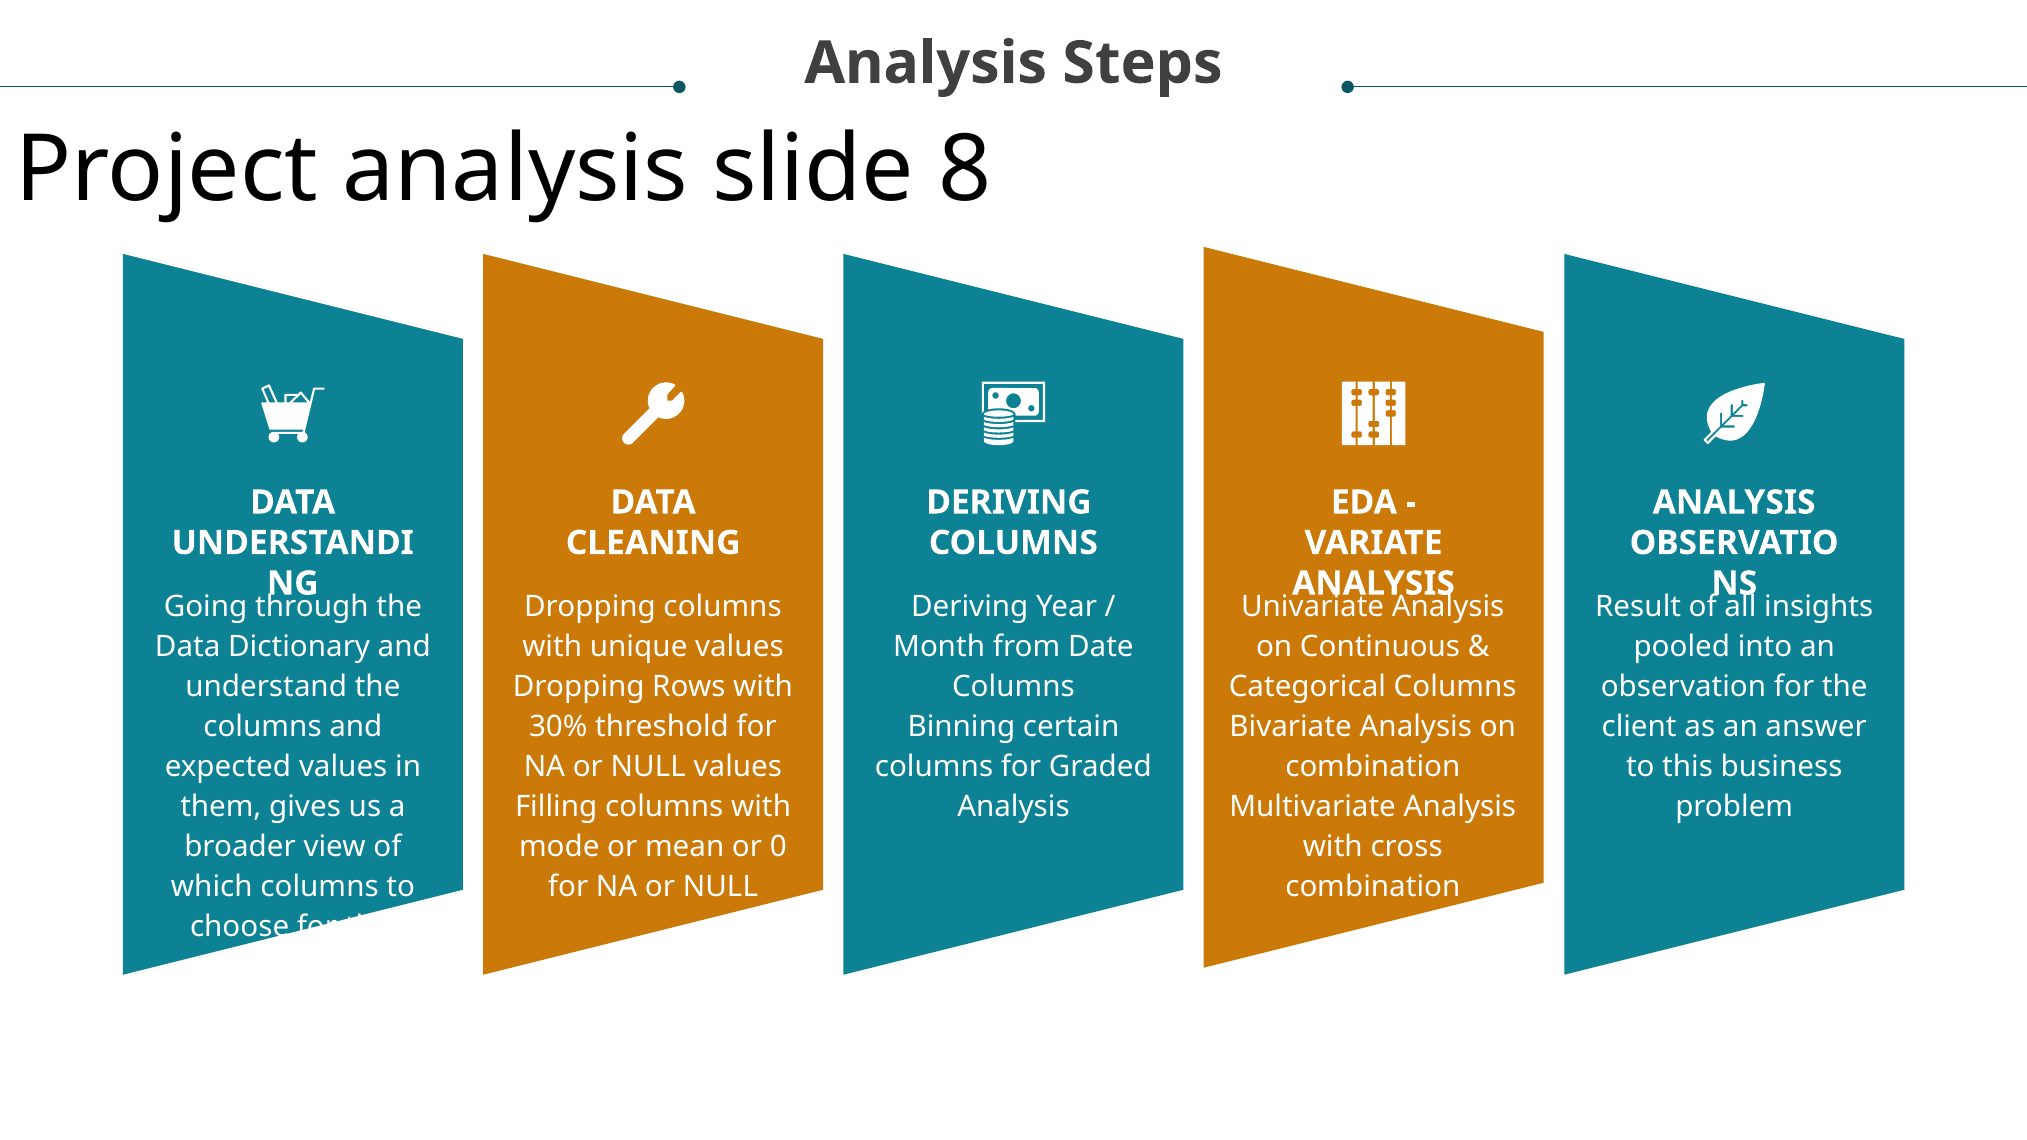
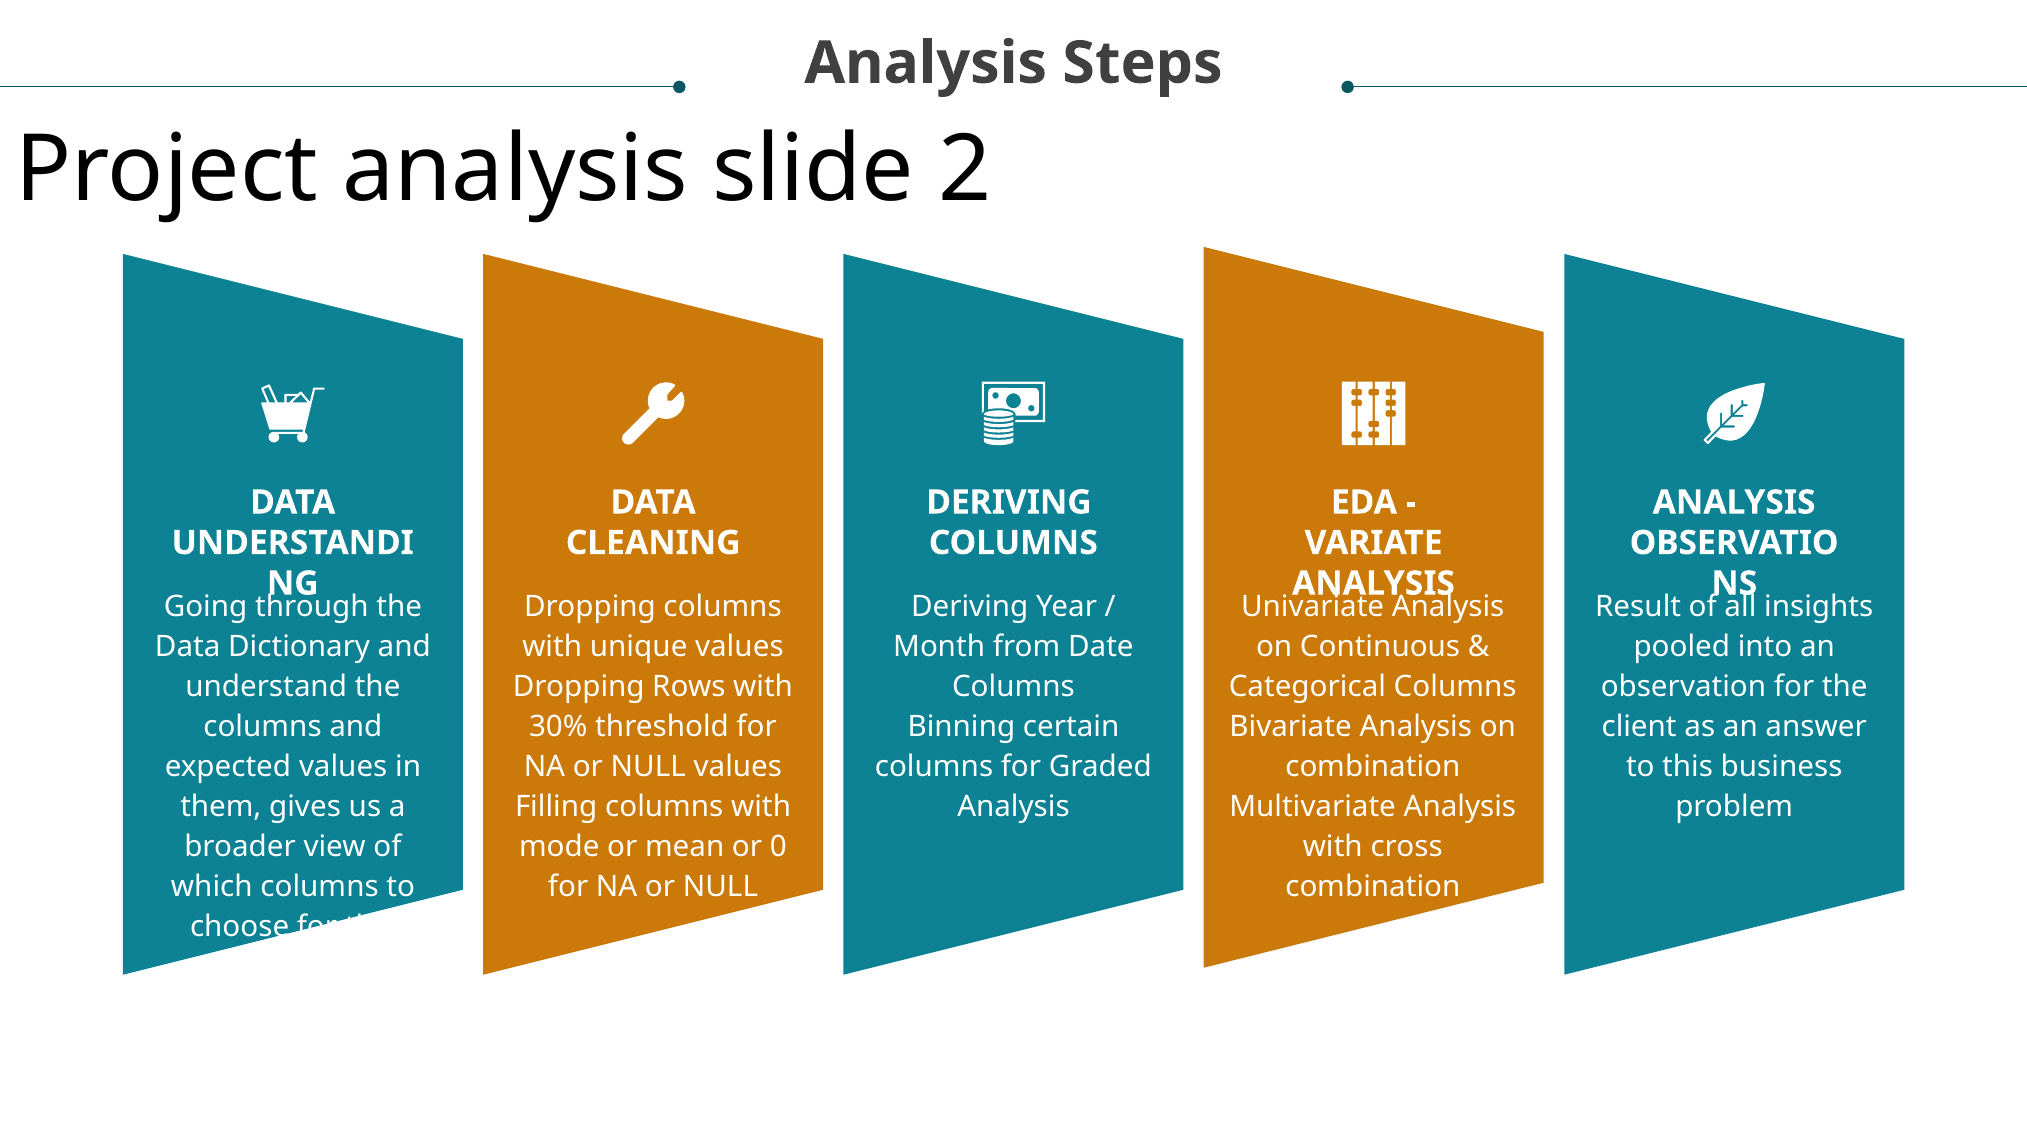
8: 8 -> 2
